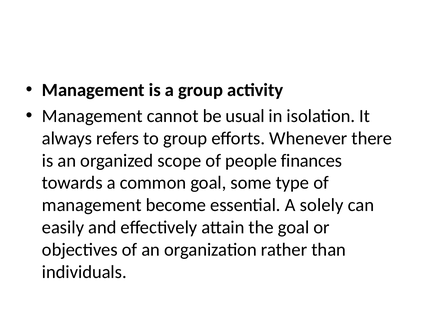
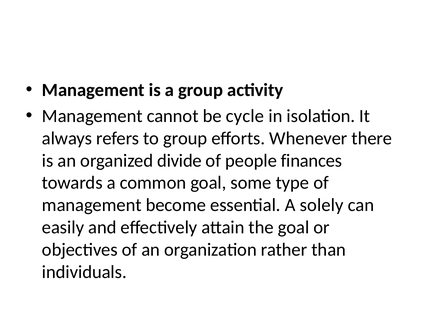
usual: usual -> cycle
scope: scope -> divide
